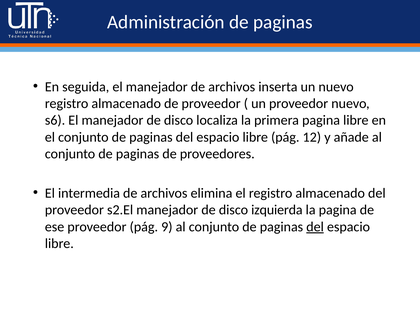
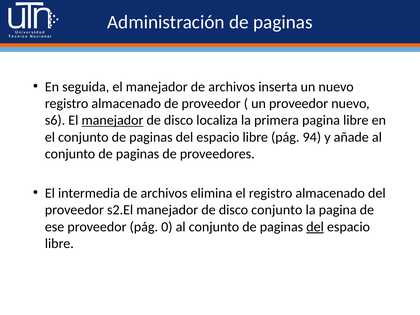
manejador at (112, 120) underline: none -> present
12: 12 -> 94
disco izquierda: izquierda -> conjunto
9: 9 -> 0
